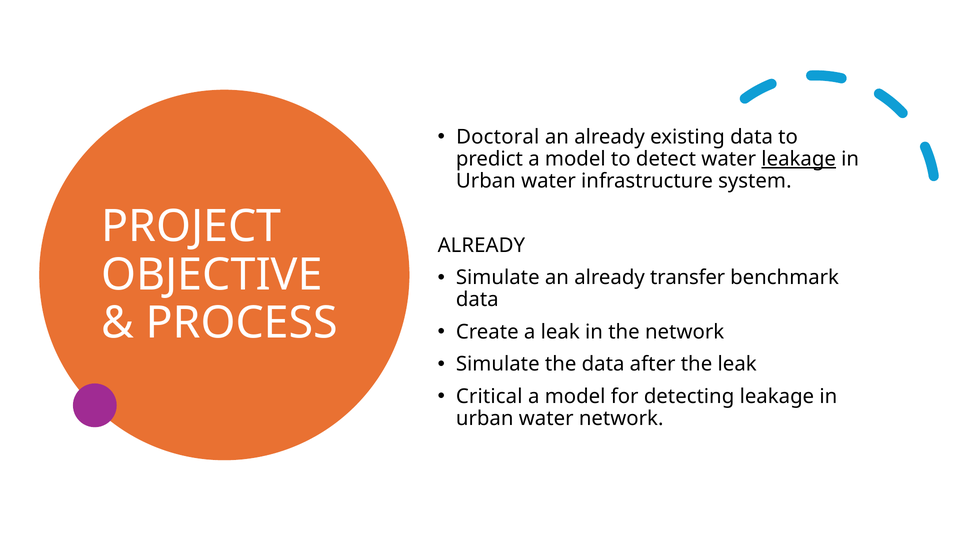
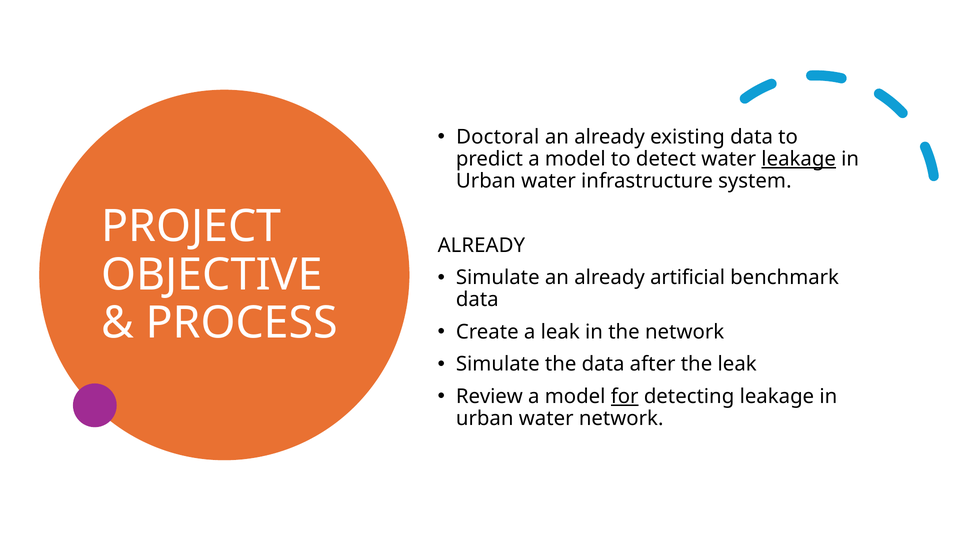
transfer: transfer -> artificial
Critical: Critical -> Review
for underline: none -> present
